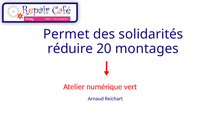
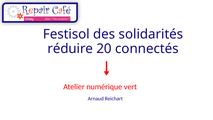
Permet: Permet -> Festisol
montages: montages -> connectés
